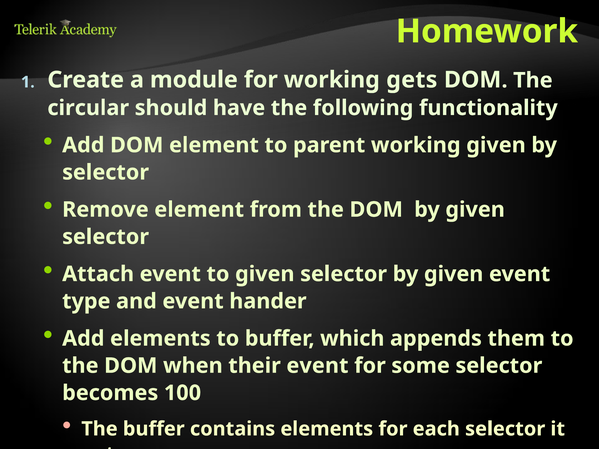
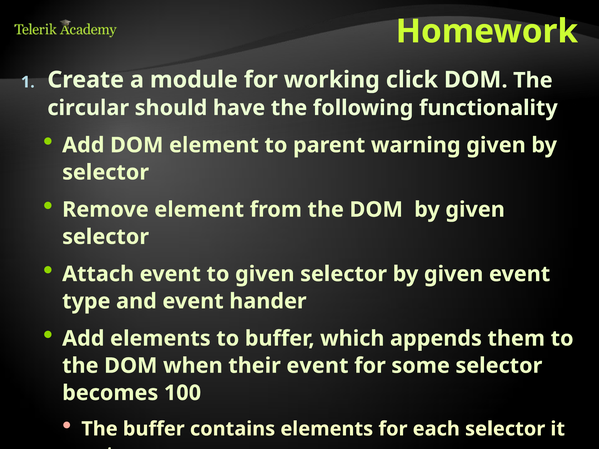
working gets: gets -> click
parent working: working -> warning
